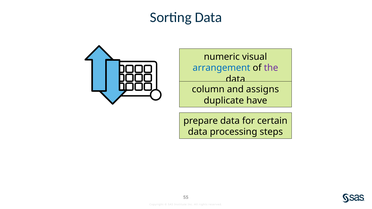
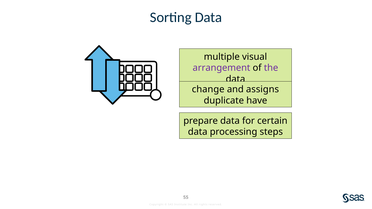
numeric: numeric -> multiple
arrangement colour: blue -> purple
column: column -> change
